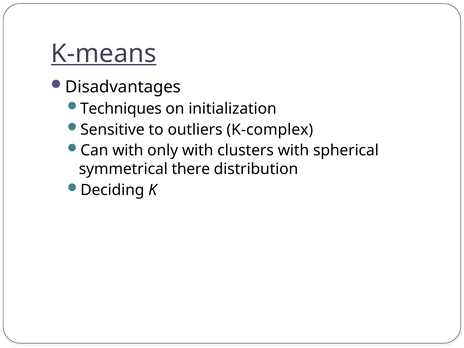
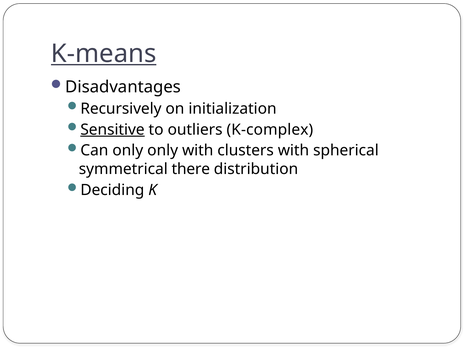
Techniques: Techniques -> Recursively
Sensitive underline: none -> present
Can with: with -> only
